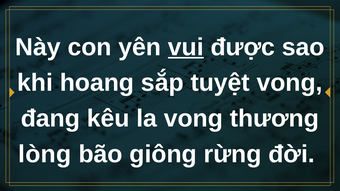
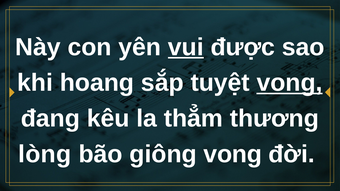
vong at (290, 83) underline: none -> present
la vong: vong -> thẳm
giông rừng: rừng -> vong
